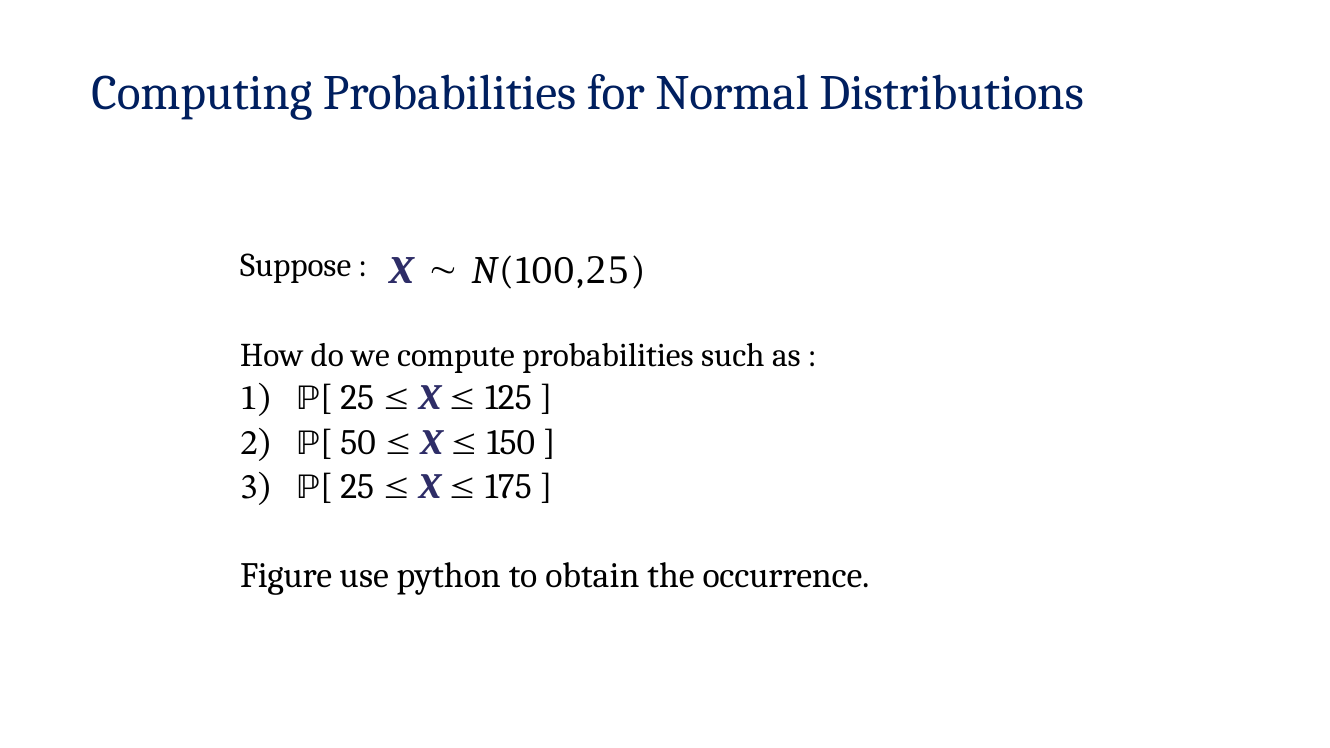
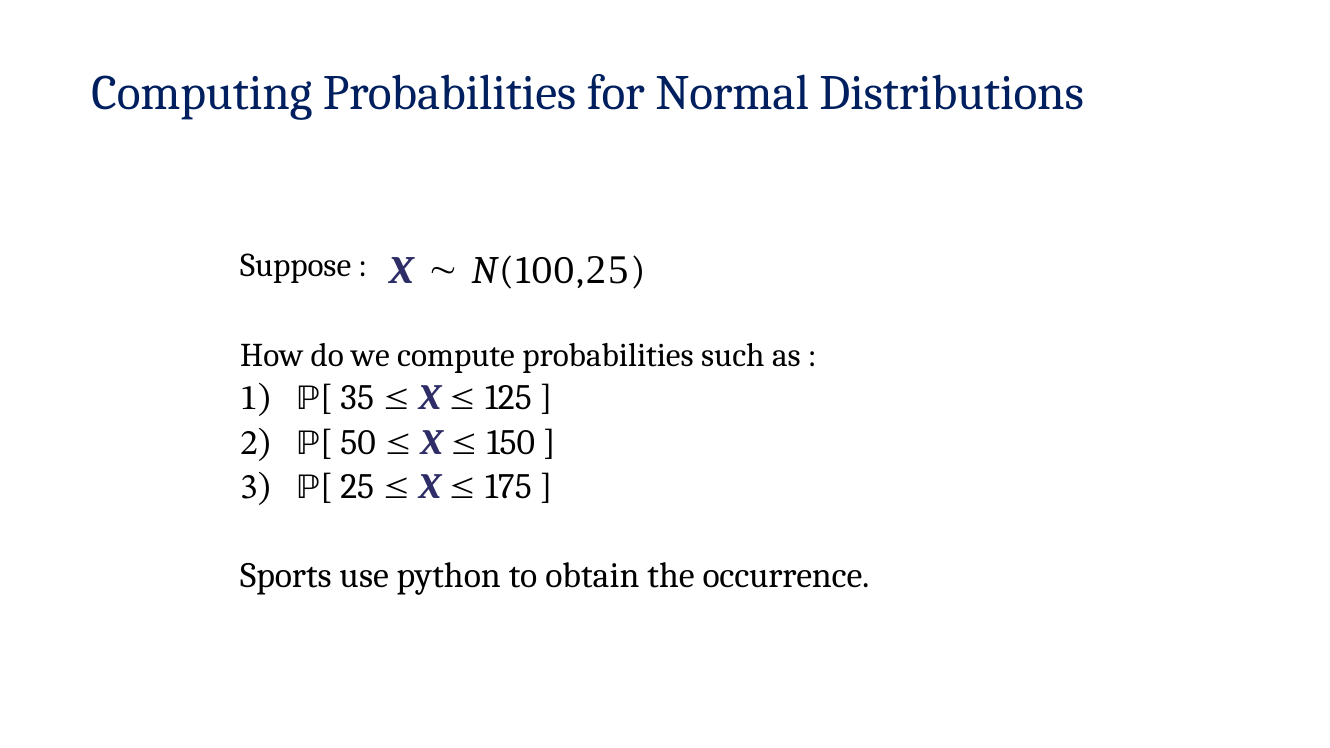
25 at (357, 398): 25 -> 35
Figure: Figure -> Sports
